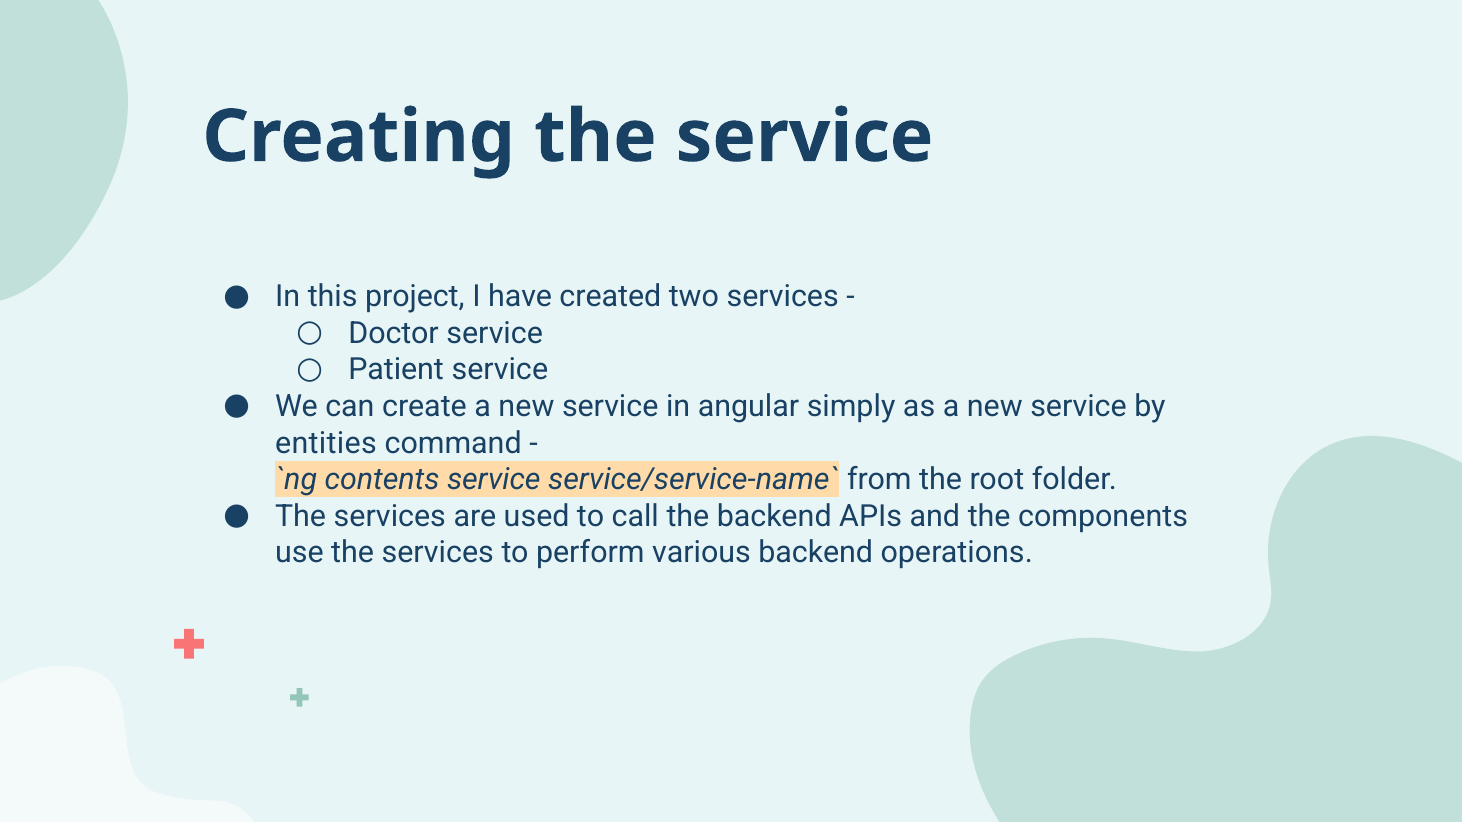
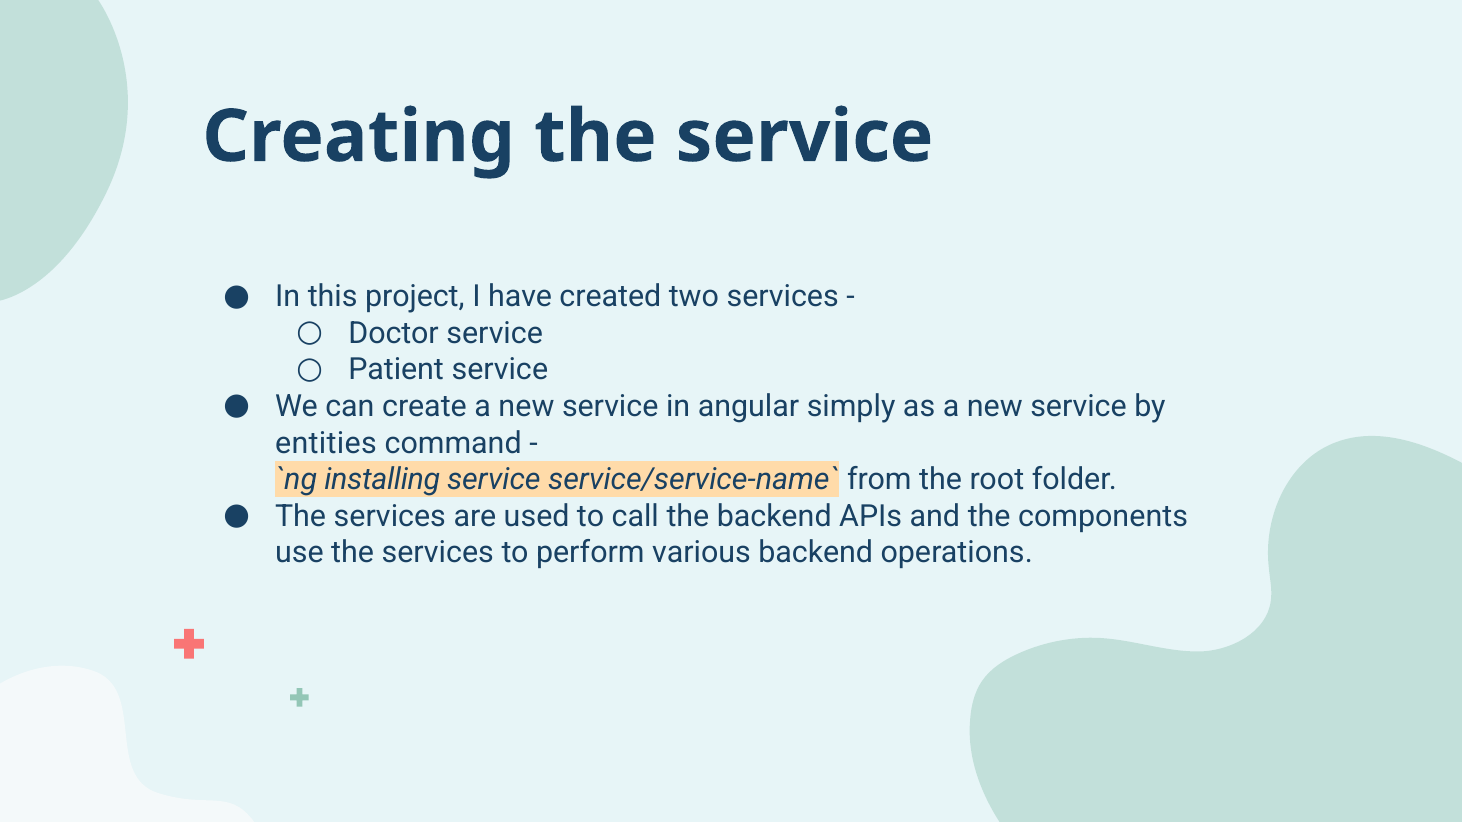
contents: contents -> installing
